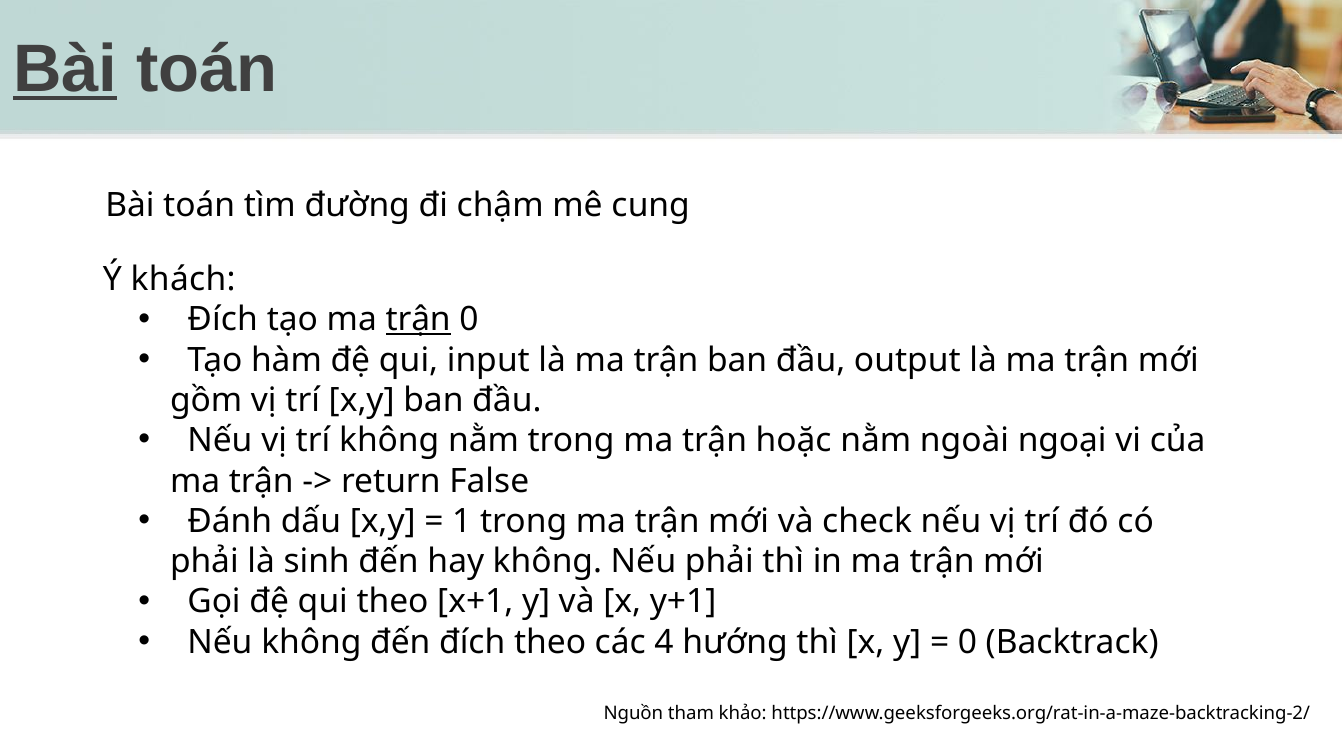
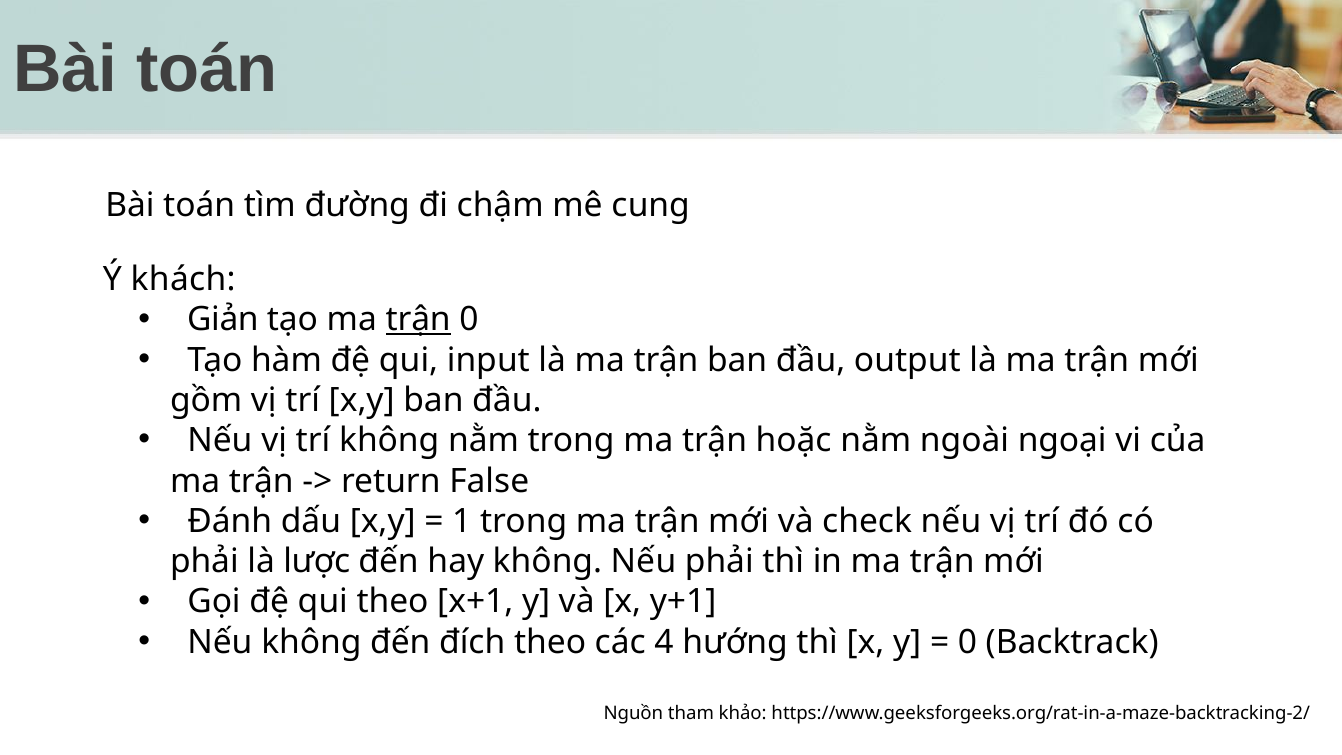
Bài at (65, 70) underline: present -> none
Đích at (223, 320): Đích -> Giản
sinh: sinh -> lược
